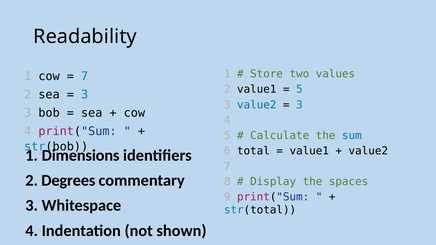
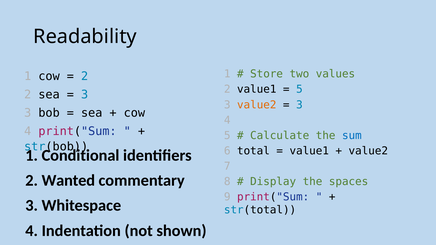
7 at (85, 76): 7 -> 2
value2 at (257, 105) colour: blue -> orange
Dimensions: Dimensions -> Conditional
Degrees: Degrees -> Wanted
